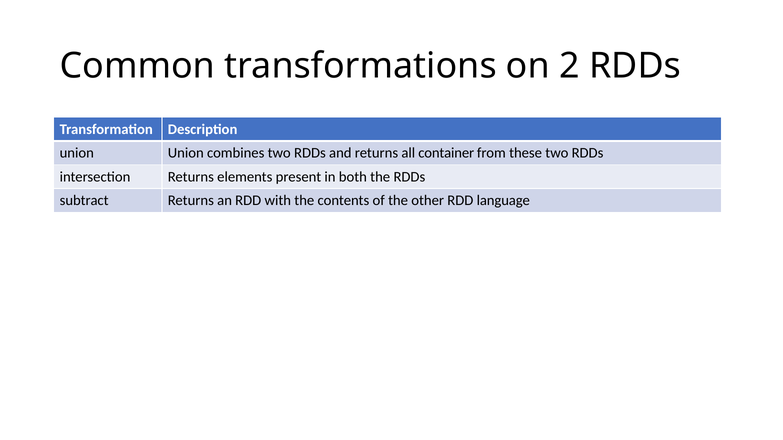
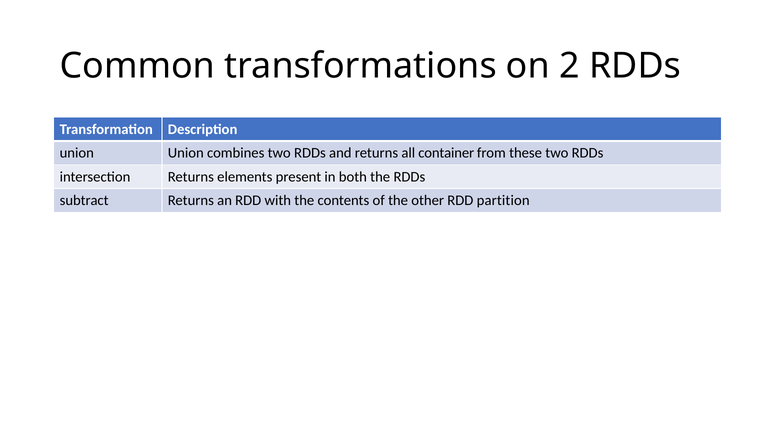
language: language -> partition
